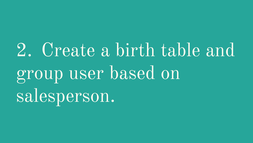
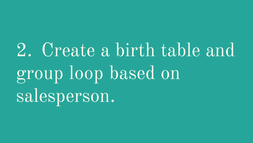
user: user -> loop
